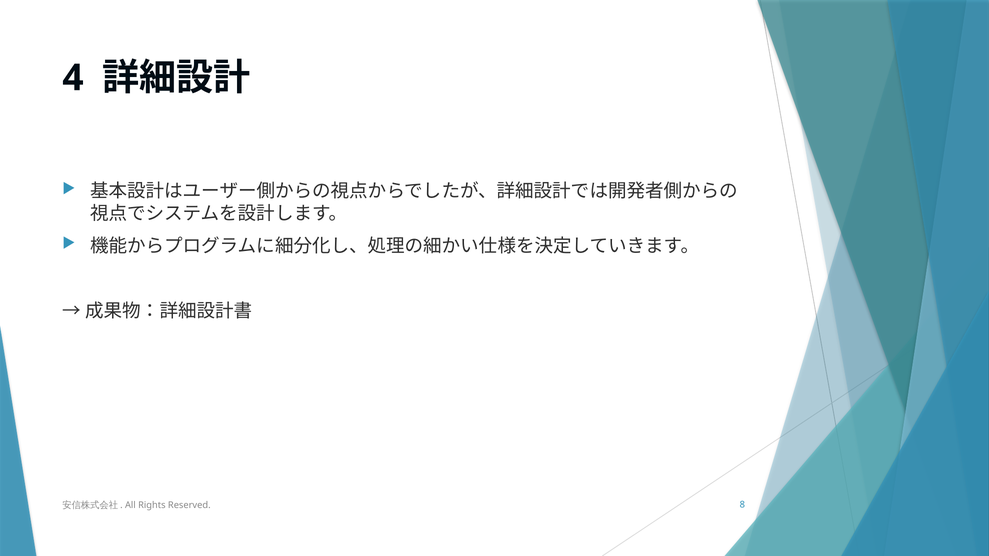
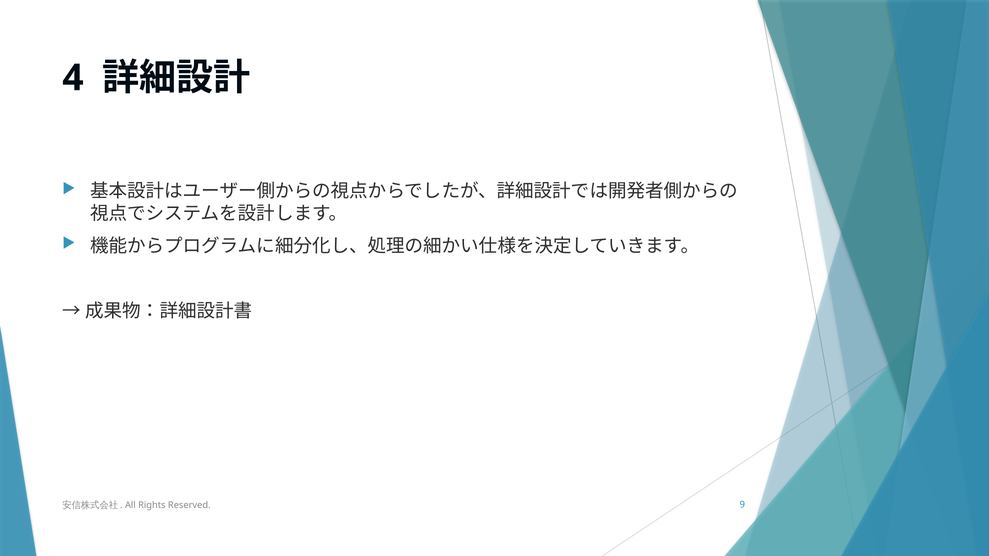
8: 8 -> 9
